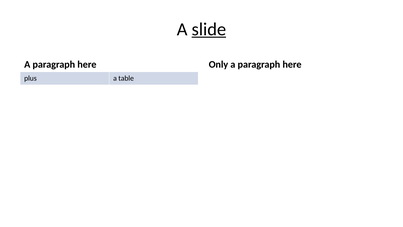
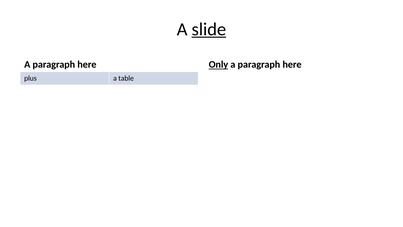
Only underline: none -> present
